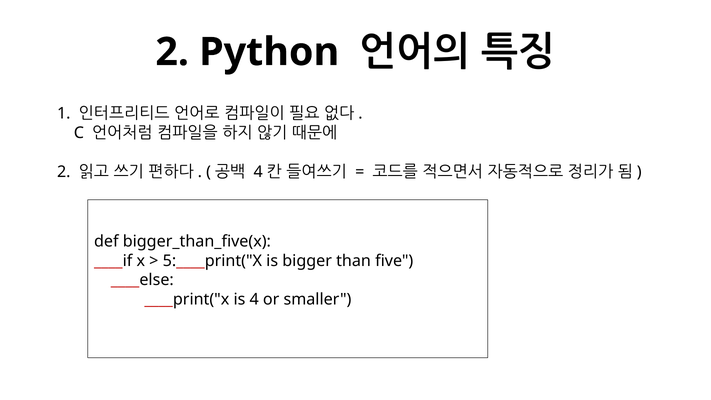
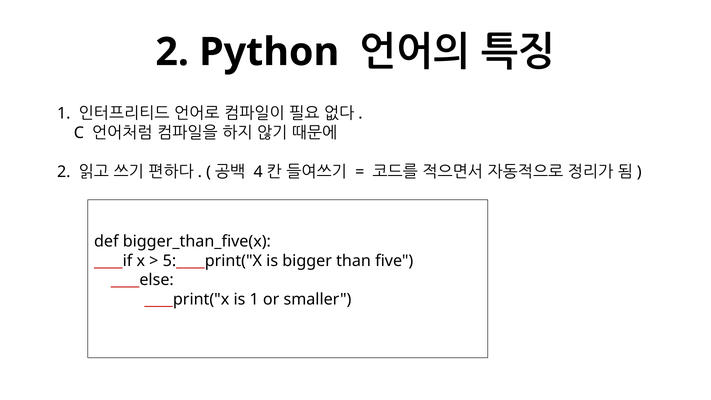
is 4: 4 -> 1
